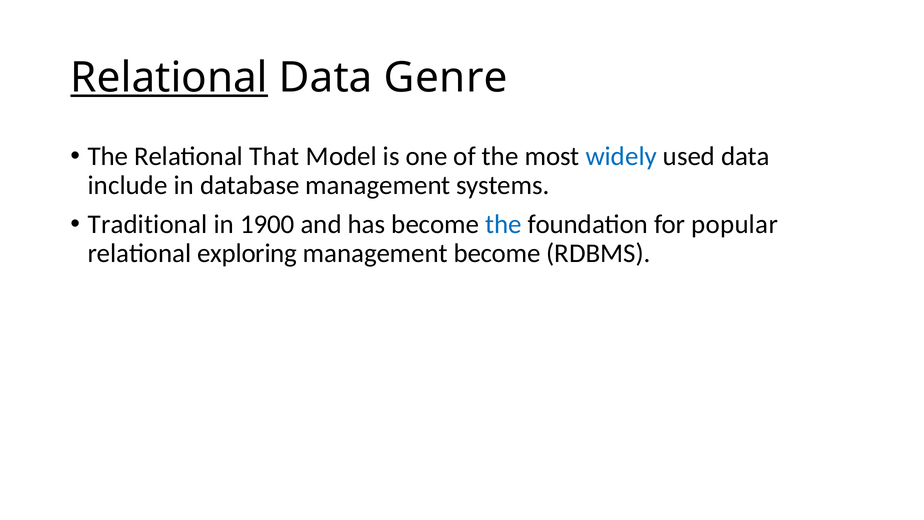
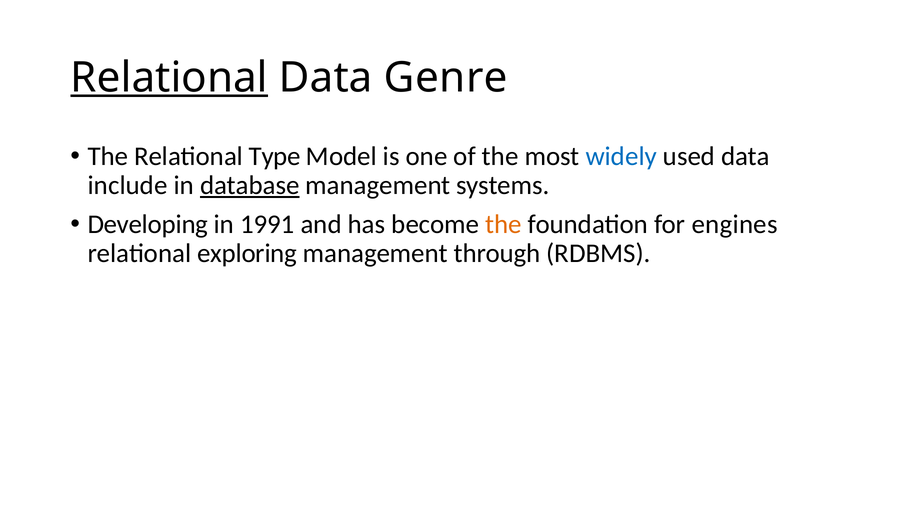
That: That -> Type
database underline: none -> present
Traditional: Traditional -> Developing
1900: 1900 -> 1991
the at (504, 224) colour: blue -> orange
popular: popular -> engines
management become: become -> through
